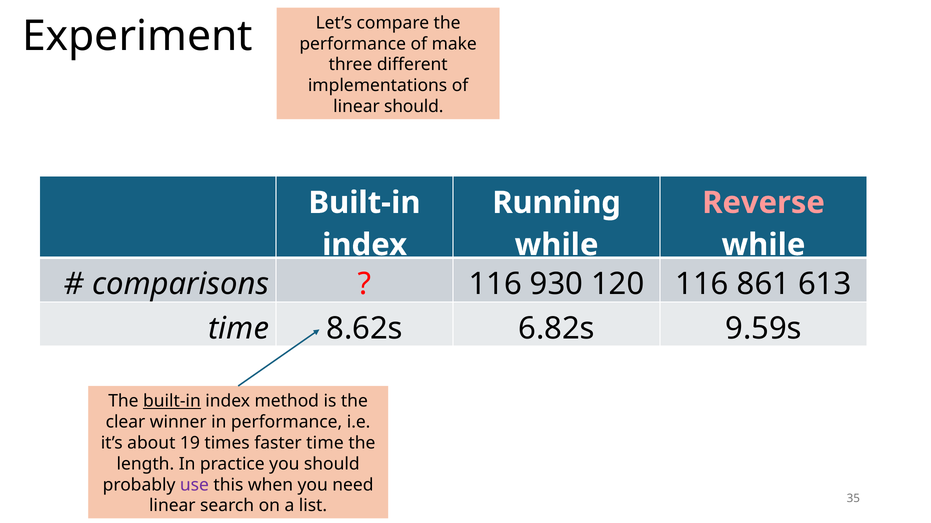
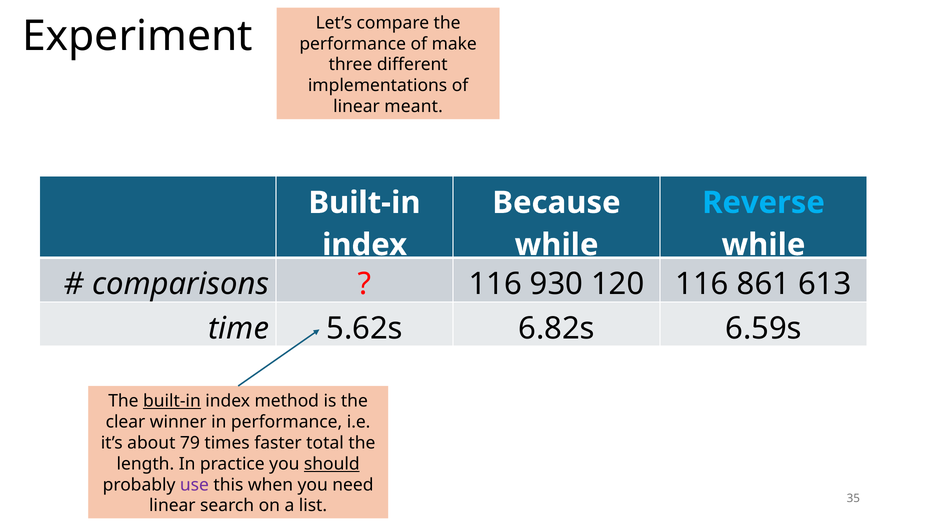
linear should: should -> meant
Running: Running -> Because
Reverse colour: pink -> light blue
8.62s: 8.62s -> 5.62s
9.59s: 9.59s -> 6.59s
19: 19 -> 79
faster time: time -> total
should at (332, 464) underline: none -> present
